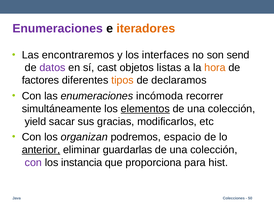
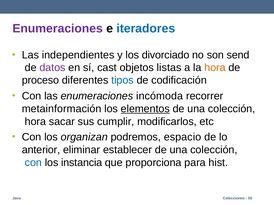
iteradores colour: orange -> blue
encontraremos: encontraremos -> independientes
interfaces: interfaces -> divorciado
factores: factores -> proceso
tipos colour: orange -> blue
declaramos: declaramos -> codificación
simultáneamente: simultáneamente -> metainformación
yield at (35, 122): yield -> hora
gracias: gracias -> cumplir
anterior underline: present -> none
guardarlas: guardarlas -> establecer
con at (33, 163) colour: purple -> blue
